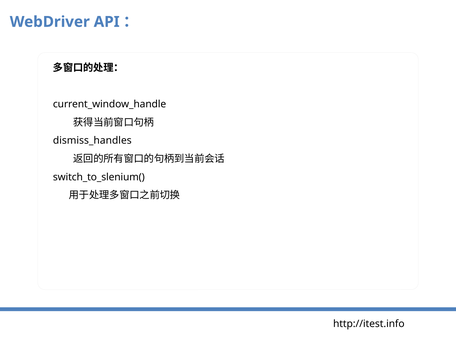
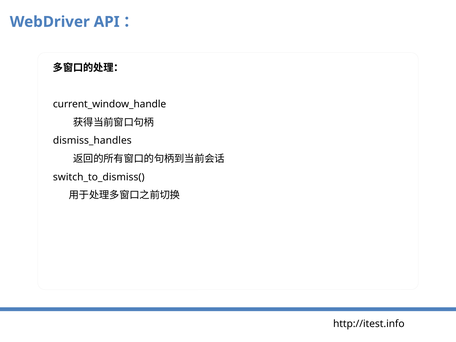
switch_to_slenium(: switch_to_slenium( -> switch_to_dismiss(
